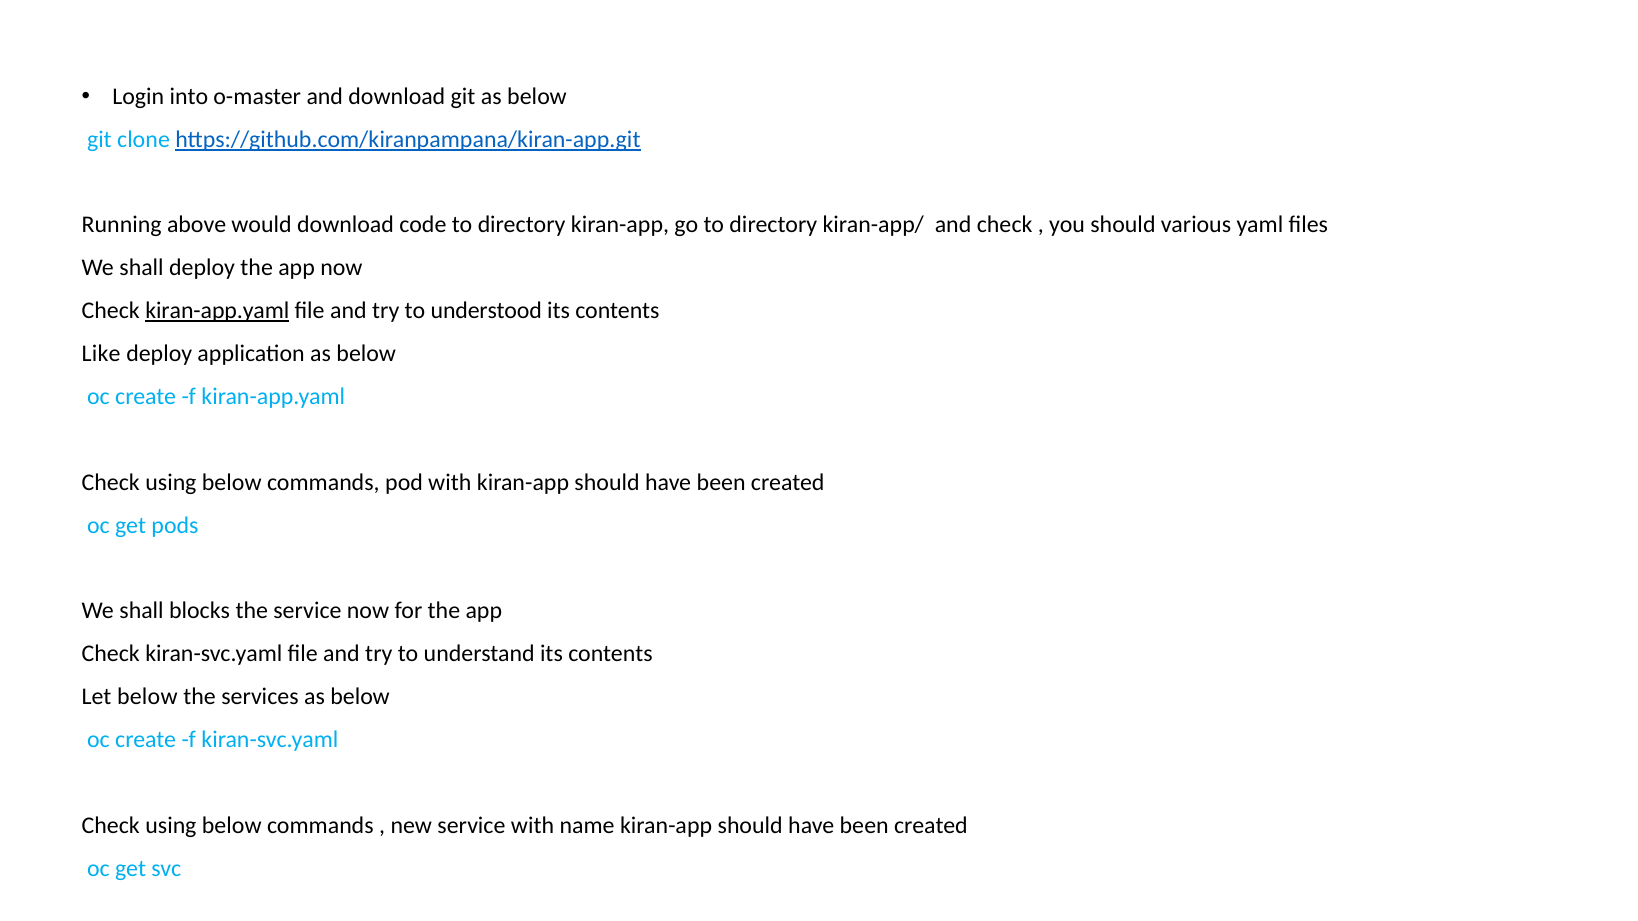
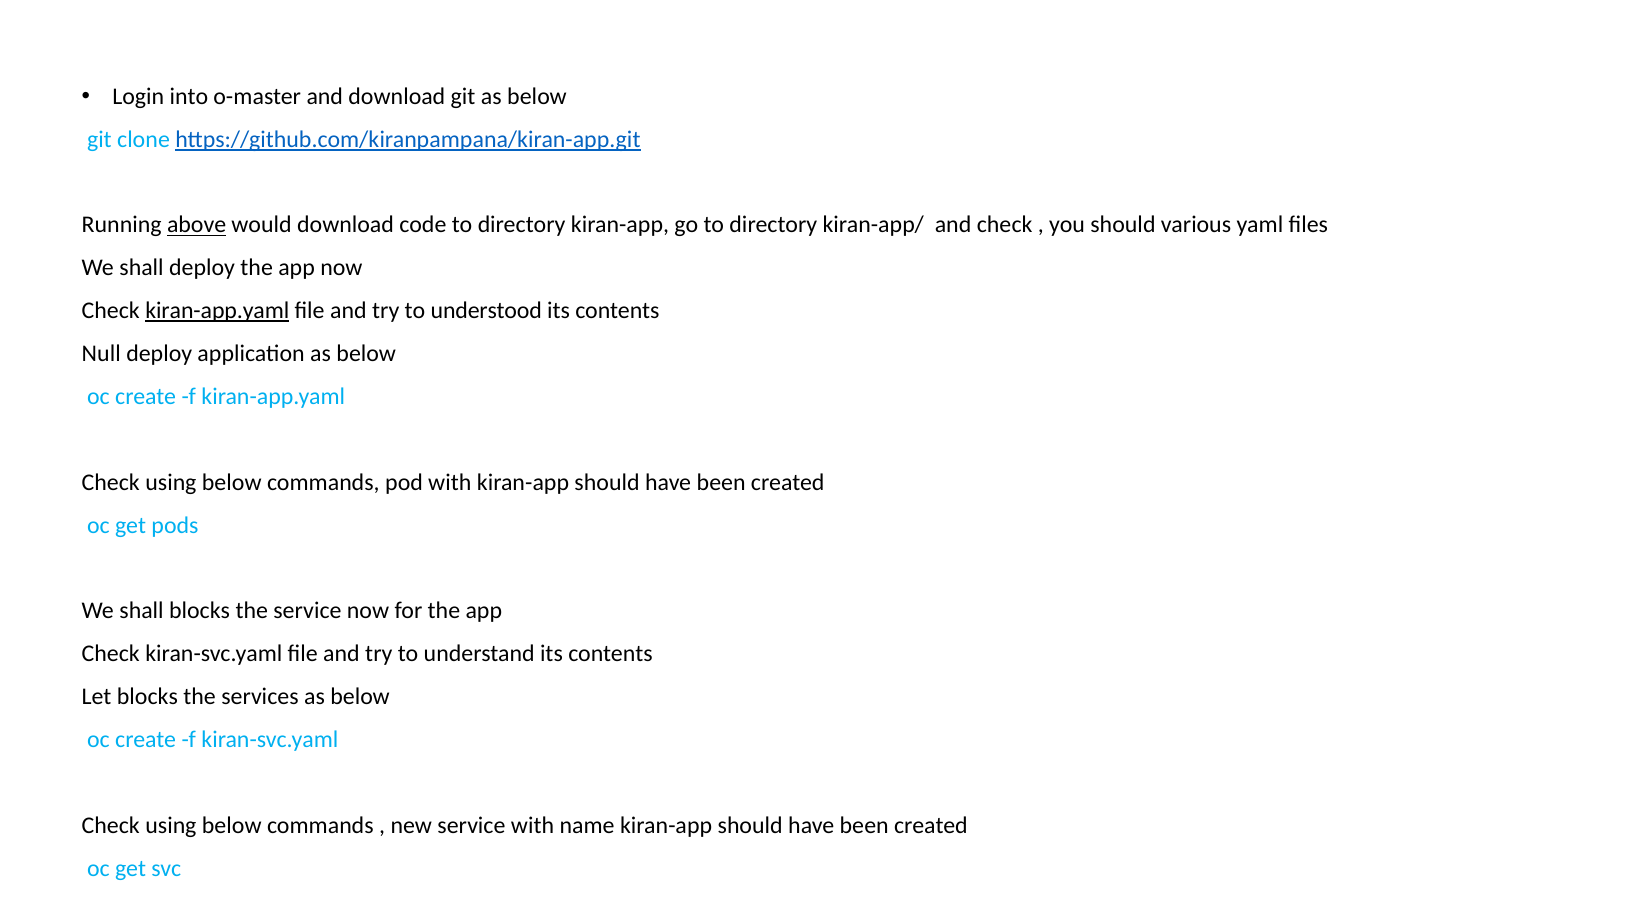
above underline: none -> present
Like: Like -> Null
Let below: below -> blocks
